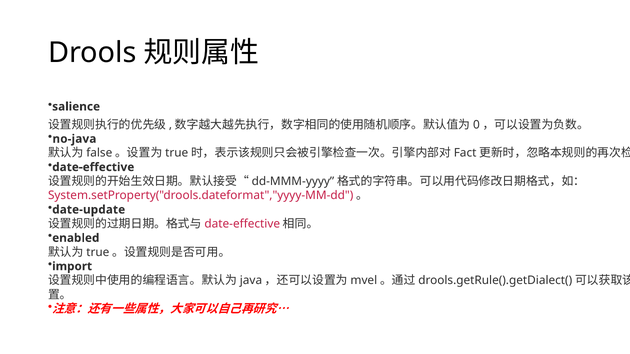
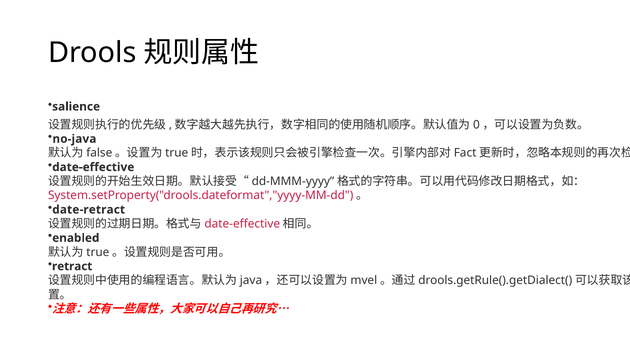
date-update: date-update -> date-retract
import: import -> retract
